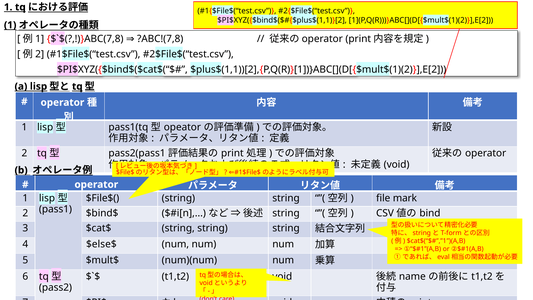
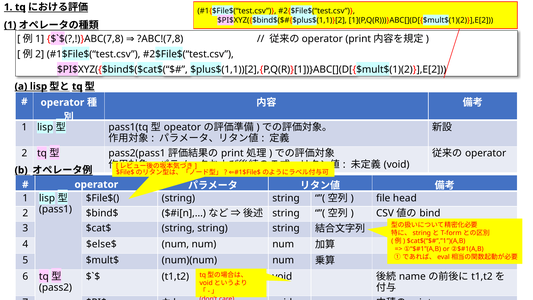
mark: mark -> head
